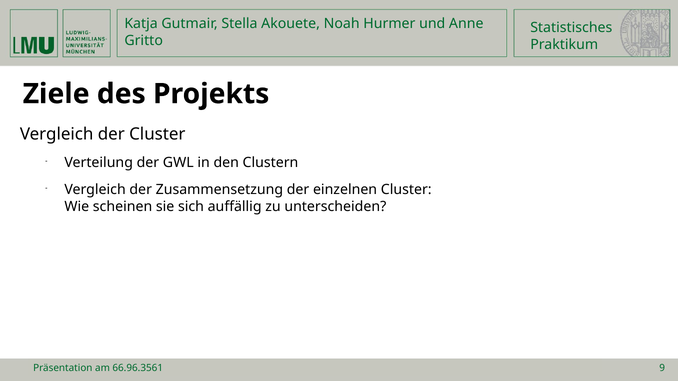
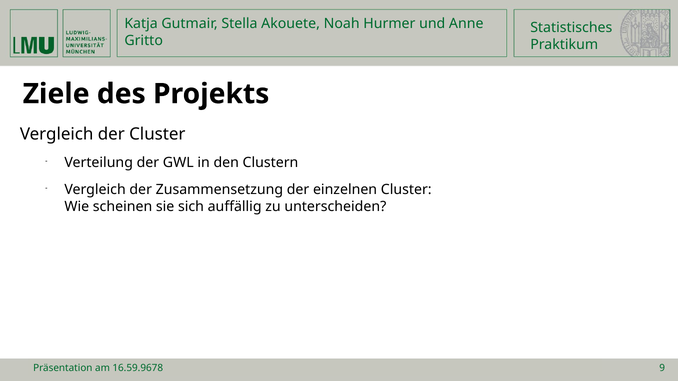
66.96.3561: 66.96.3561 -> 16.59.9678
